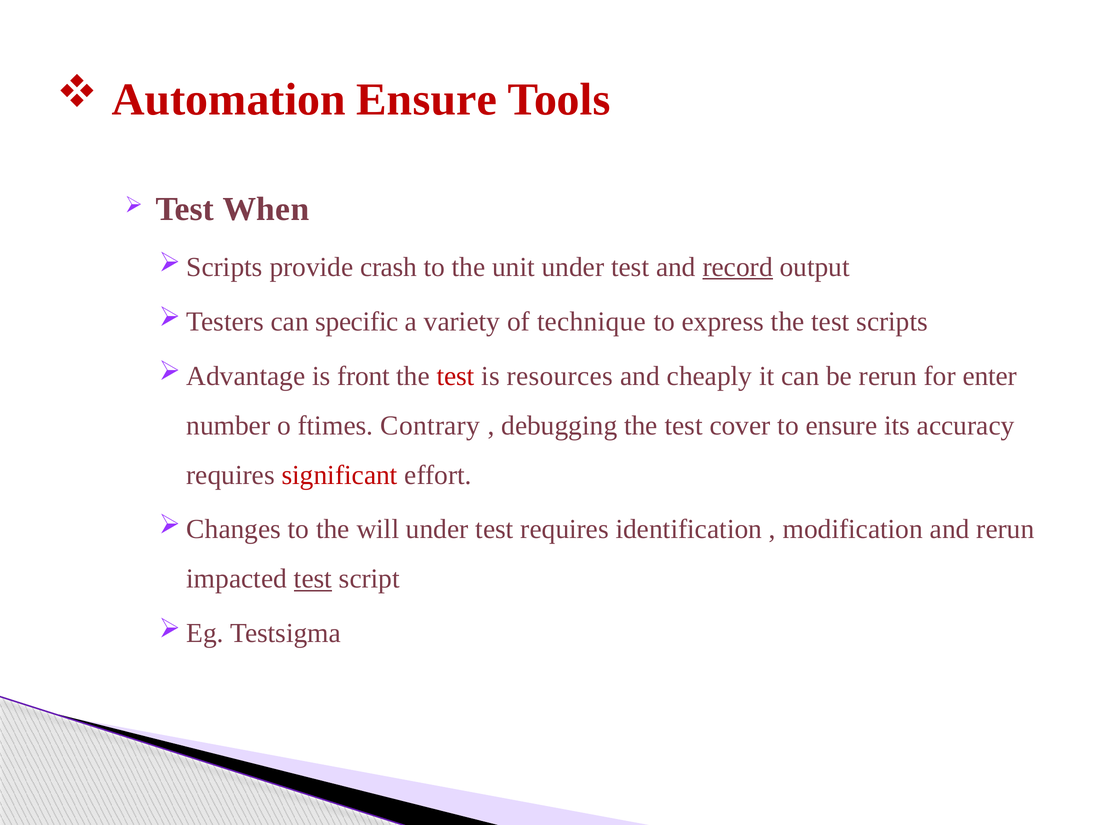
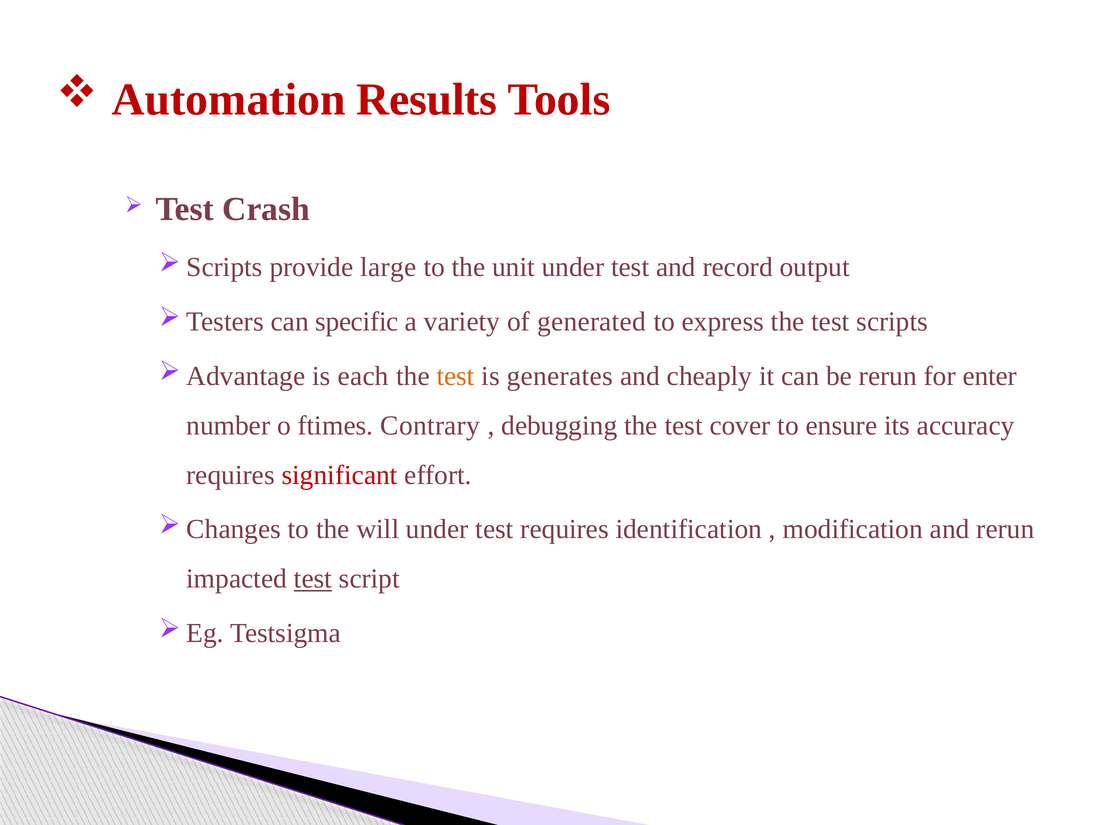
Automation Ensure: Ensure -> Results
When: When -> Crash
crash: crash -> large
record underline: present -> none
technique: technique -> generated
front: front -> each
test at (456, 376) colour: red -> orange
resources: resources -> generates
